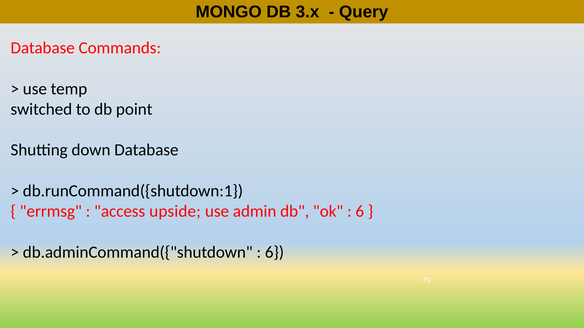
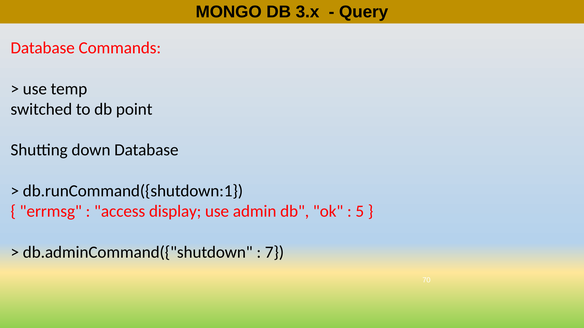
upside: upside -> display
6 at (360, 212): 6 -> 5
6 at (274, 252): 6 -> 7
